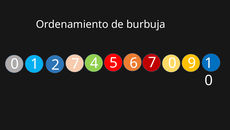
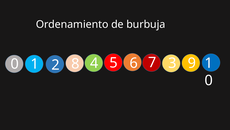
5 0: 0 -> 3
2 7: 7 -> 8
